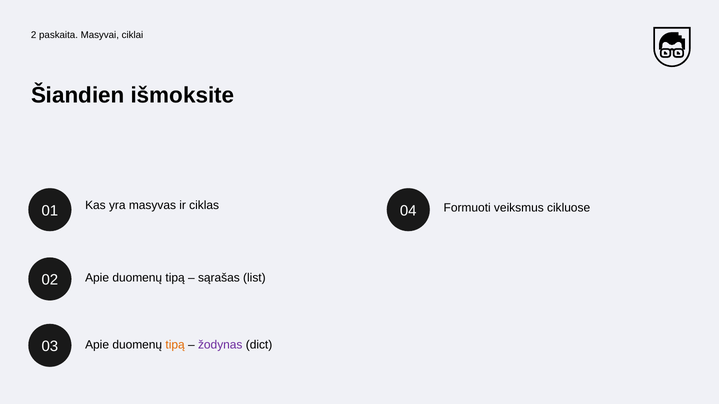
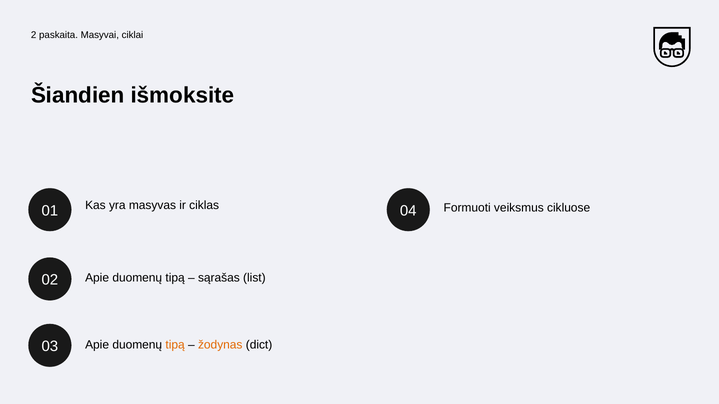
žodynas colour: purple -> orange
